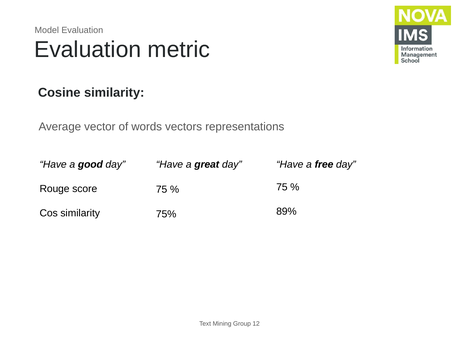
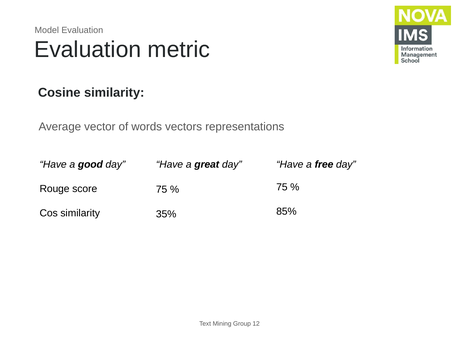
89%: 89% -> 85%
75%: 75% -> 35%
